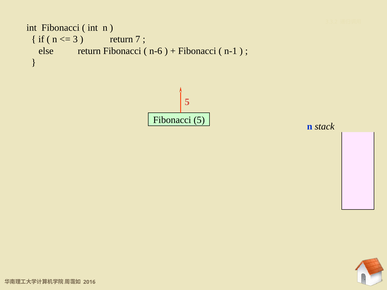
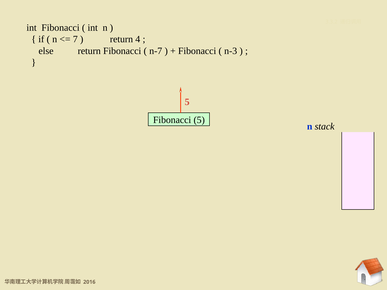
3: 3 -> 7
7: 7 -> 4
n-6: n-6 -> n-7
n-1: n-1 -> n-3
